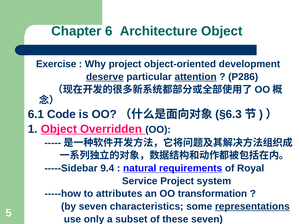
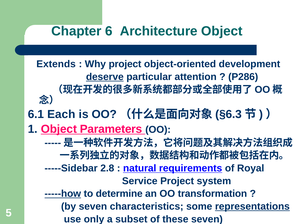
Exercise: Exercise -> Extends
attention underline: present -> none
Code: Code -> Each
Overridden: Overridden -> Parameters
9.4: 9.4 -> 2.8
-----how underline: none -> present
attributes: attributes -> determine
